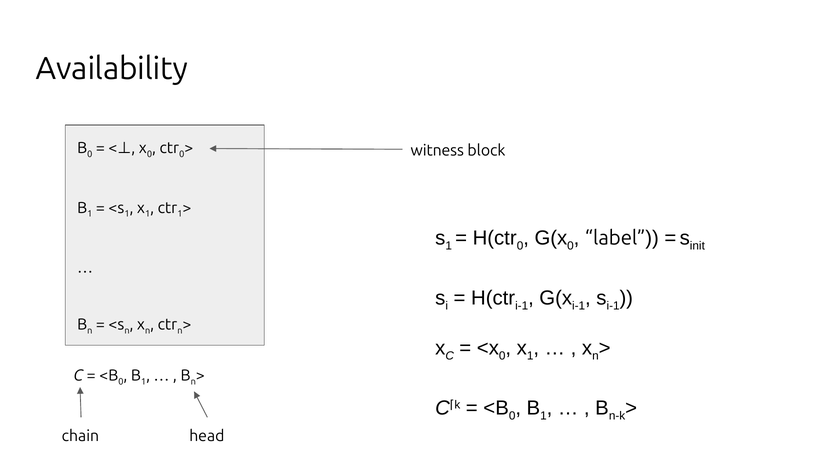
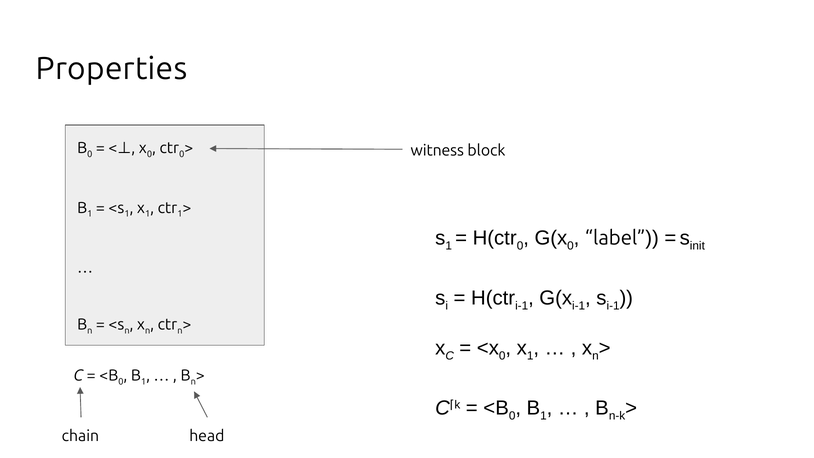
Availability: Availability -> Properties
